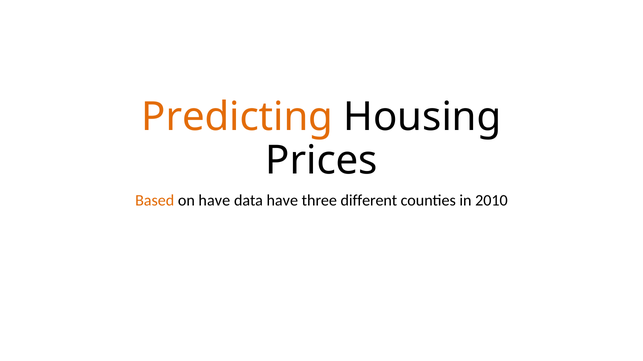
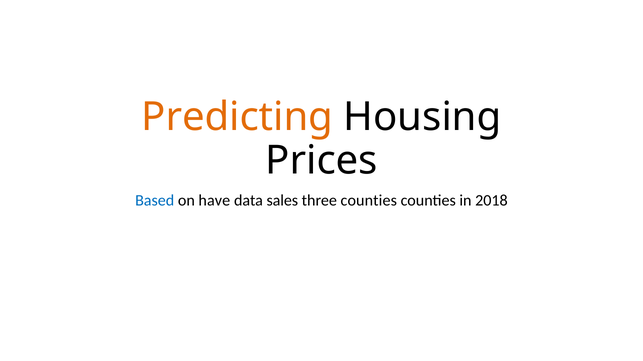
Based colour: orange -> blue
data have: have -> sales
three different: different -> counties
2010: 2010 -> 2018
